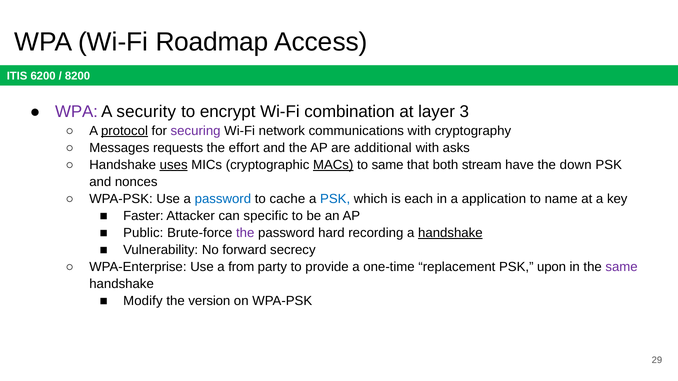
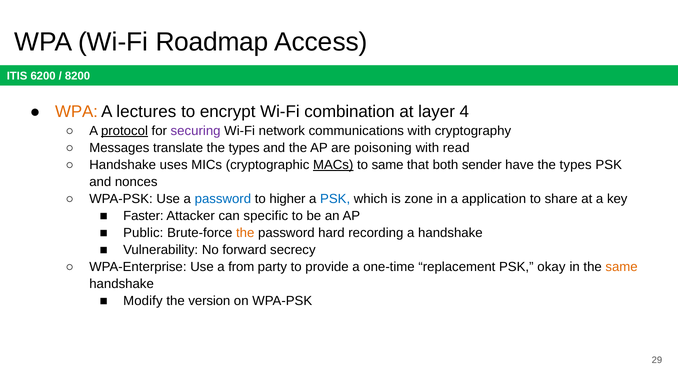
WPA at (76, 112) colour: purple -> orange
security: security -> lectures
3: 3 -> 4
requests: requests -> translate
effort at (244, 148): effort -> types
additional: additional -> poisoning
asks: asks -> read
uses underline: present -> none
stream: stream -> sender
have the down: down -> types
cache: cache -> higher
each: each -> zone
name: name -> share
the at (245, 233) colour: purple -> orange
handshake at (450, 233) underline: present -> none
upon: upon -> okay
same at (622, 267) colour: purple -> orange
